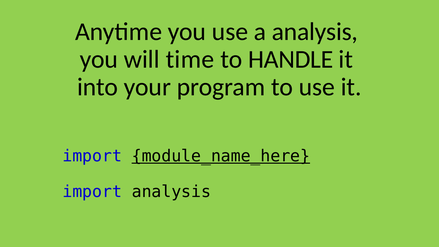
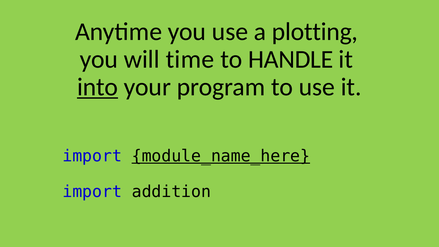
a analysis: analysis -> plotting
into underline: none -> present
import analysis: analysis -> addition
